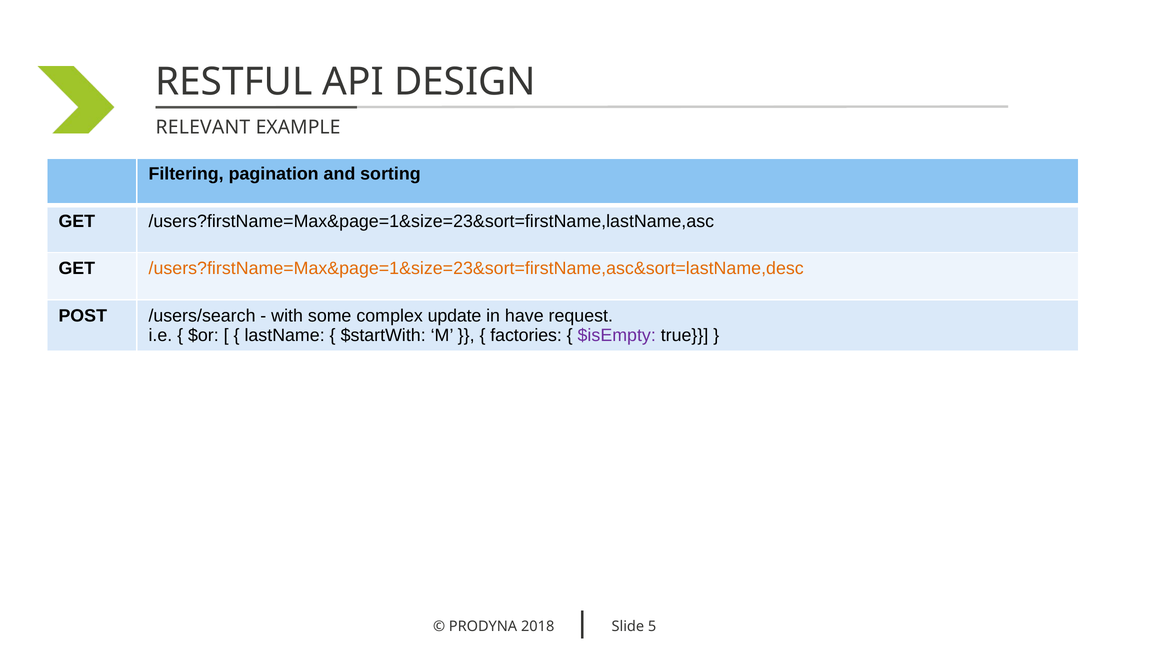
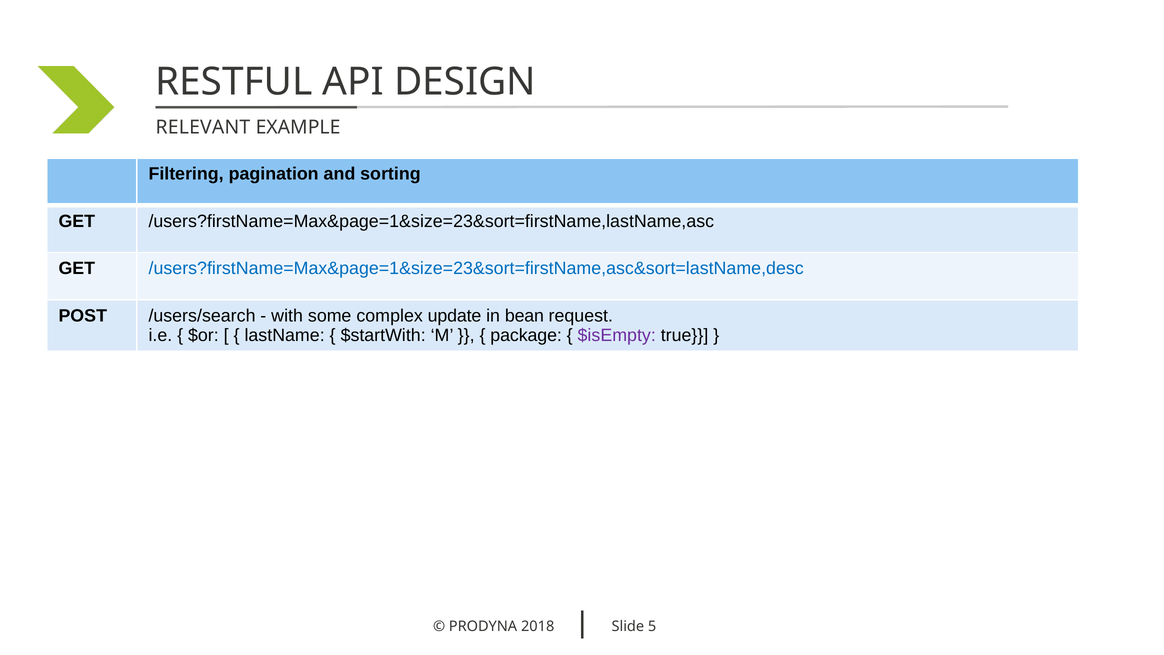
/users?firstName=Max&page=1&size=23&sort=firstName,asc&sort=lastName,desc colour: orange -> blue
have: have -> bean
factories: factories -> package
